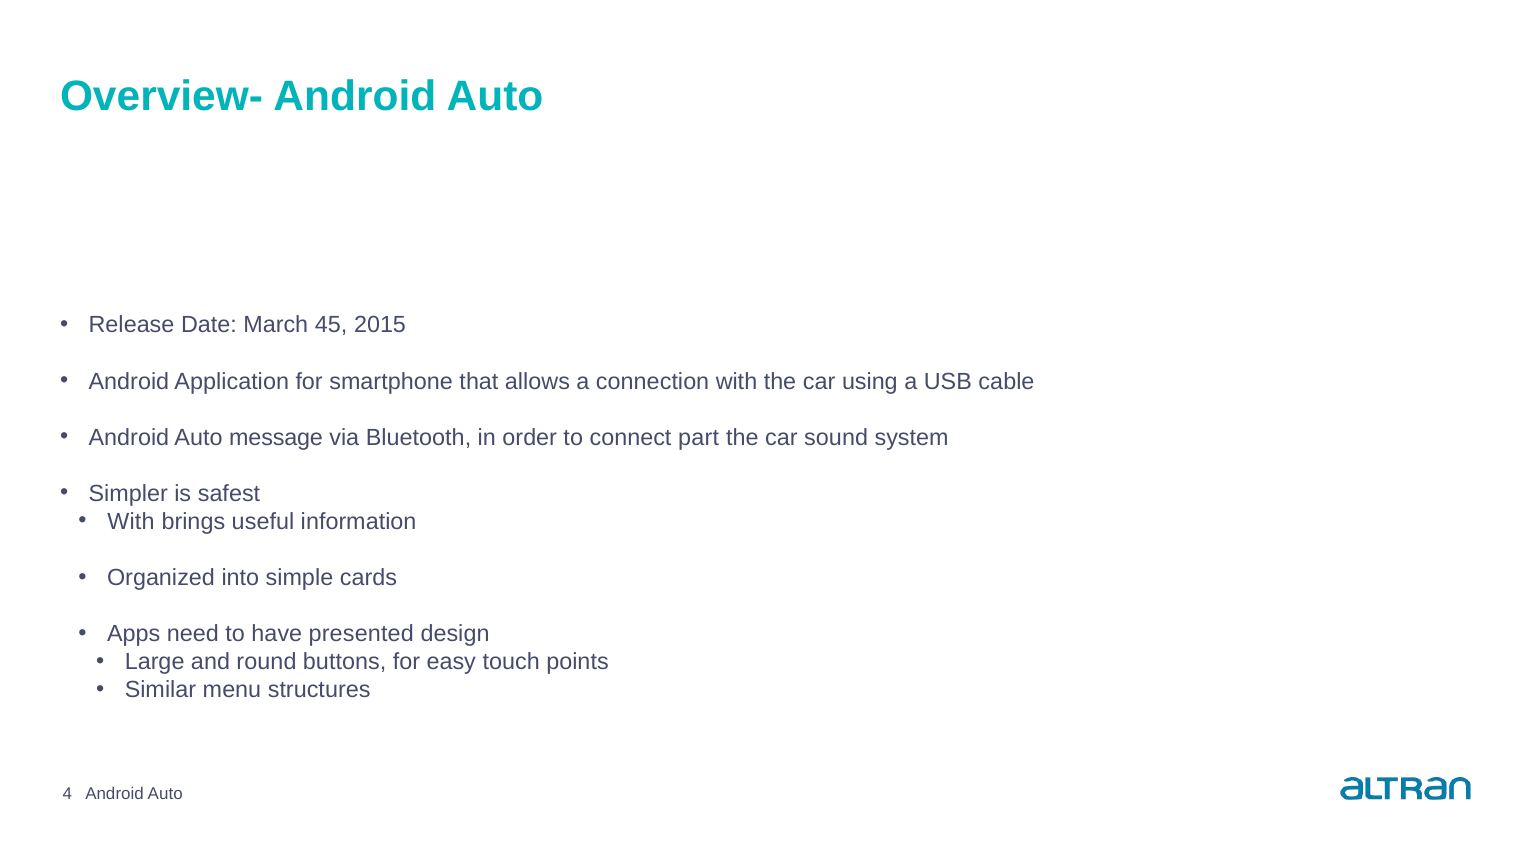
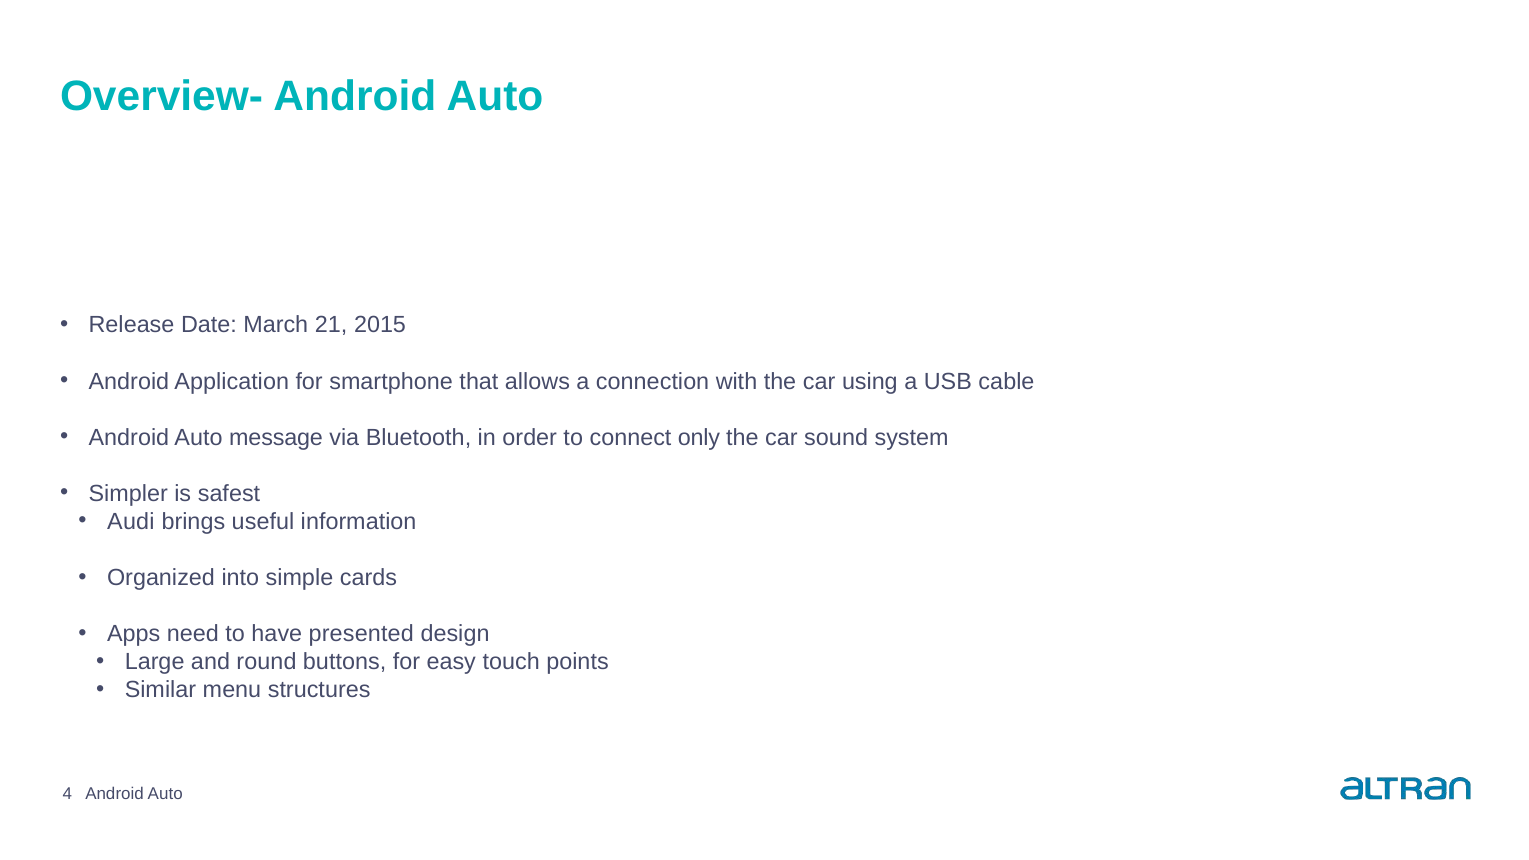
45: 45 -> 21
part: part -> only
With at (131, 522): With -> Audi
